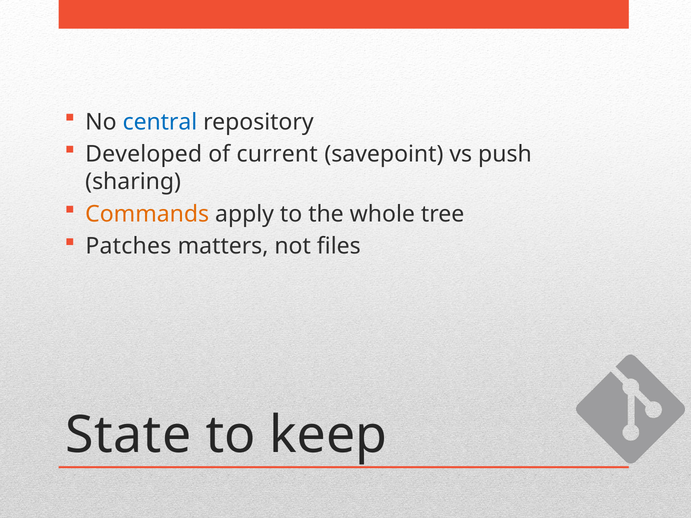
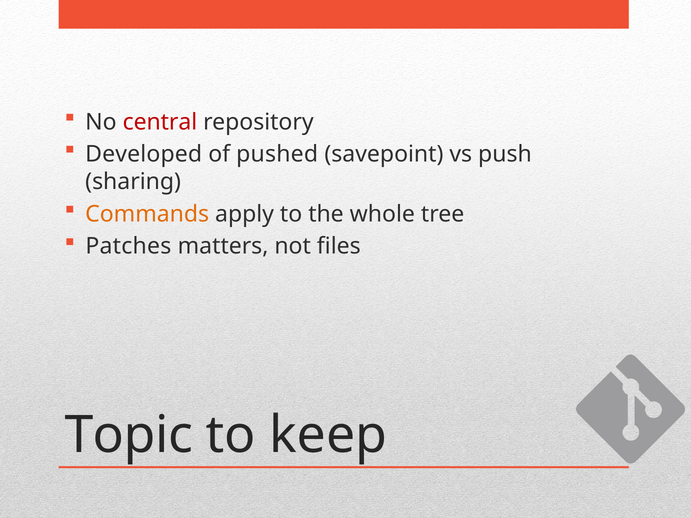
central colour: blue -> red
current: current -> pushed
State: State -> Topic
